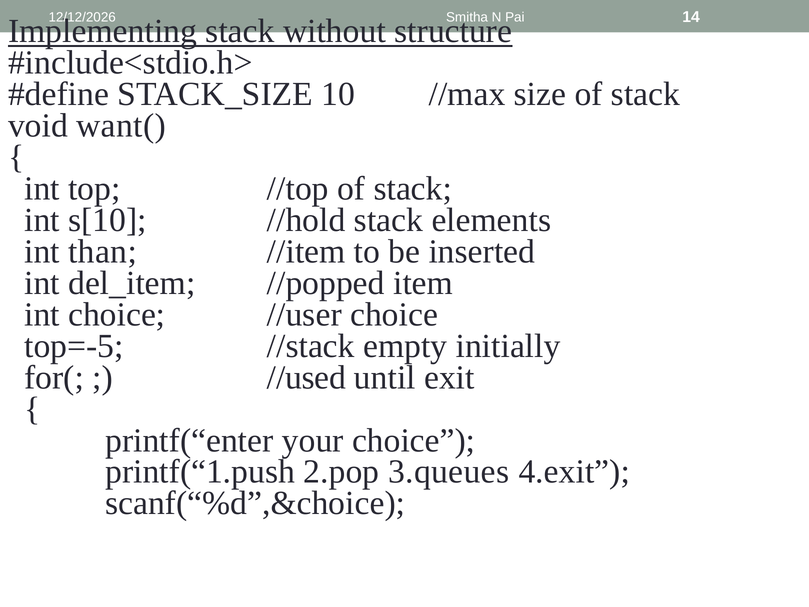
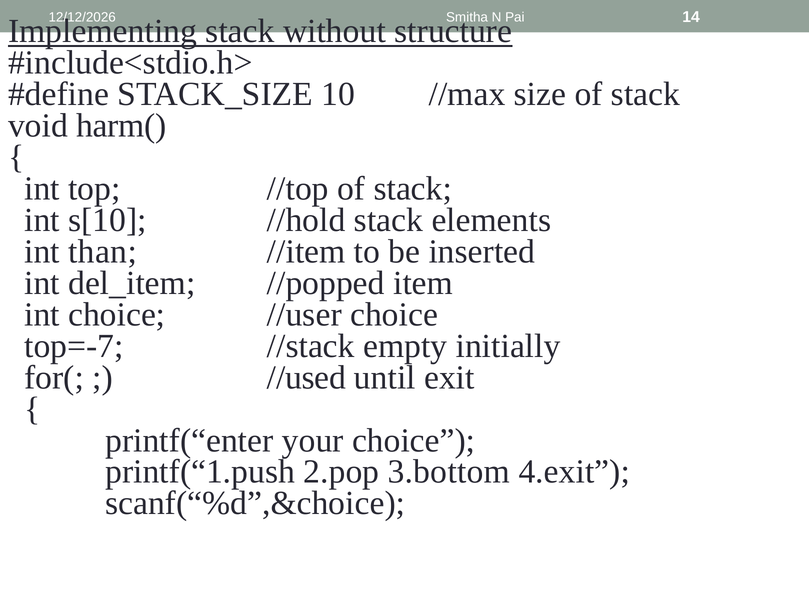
want(: want( -> harm(
top=-5: top=-5 -> top=-7
3.queues: 3.queues -> 3.bottom
